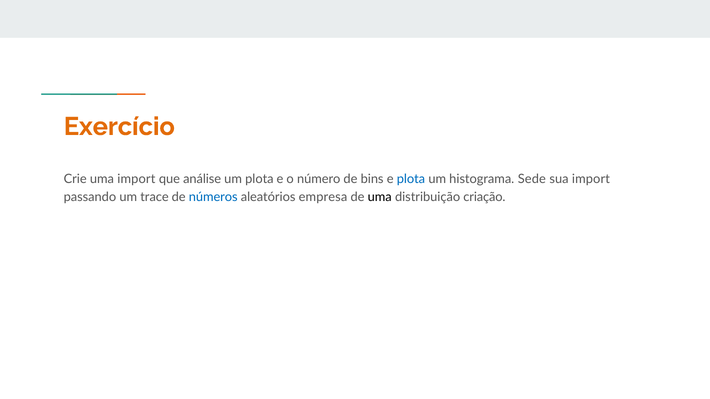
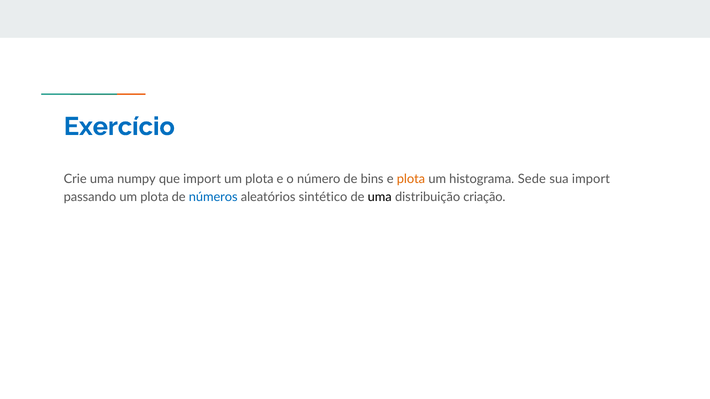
Exercício colour: orange -> blue
uma import: import -> numpy
que análise: análise -> import
plota at (411, 179) colour: blue -> orange
passando um trace: trace -> plota
empresa: empresa -> sintético
